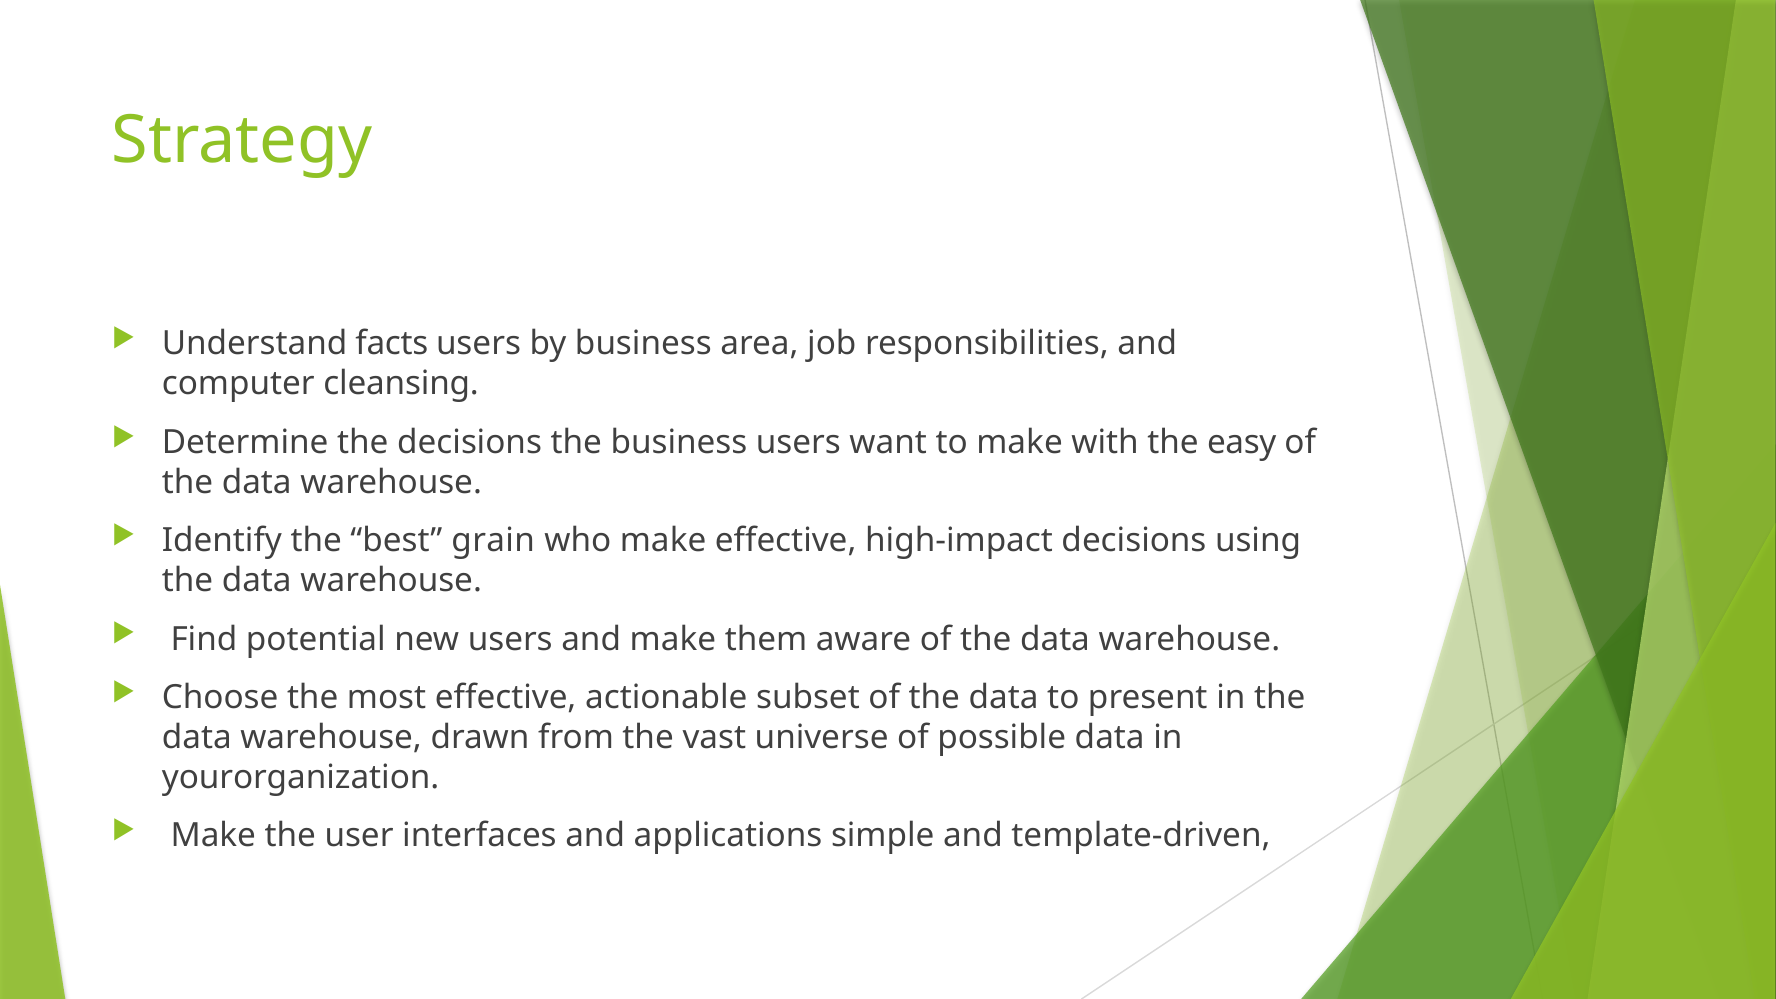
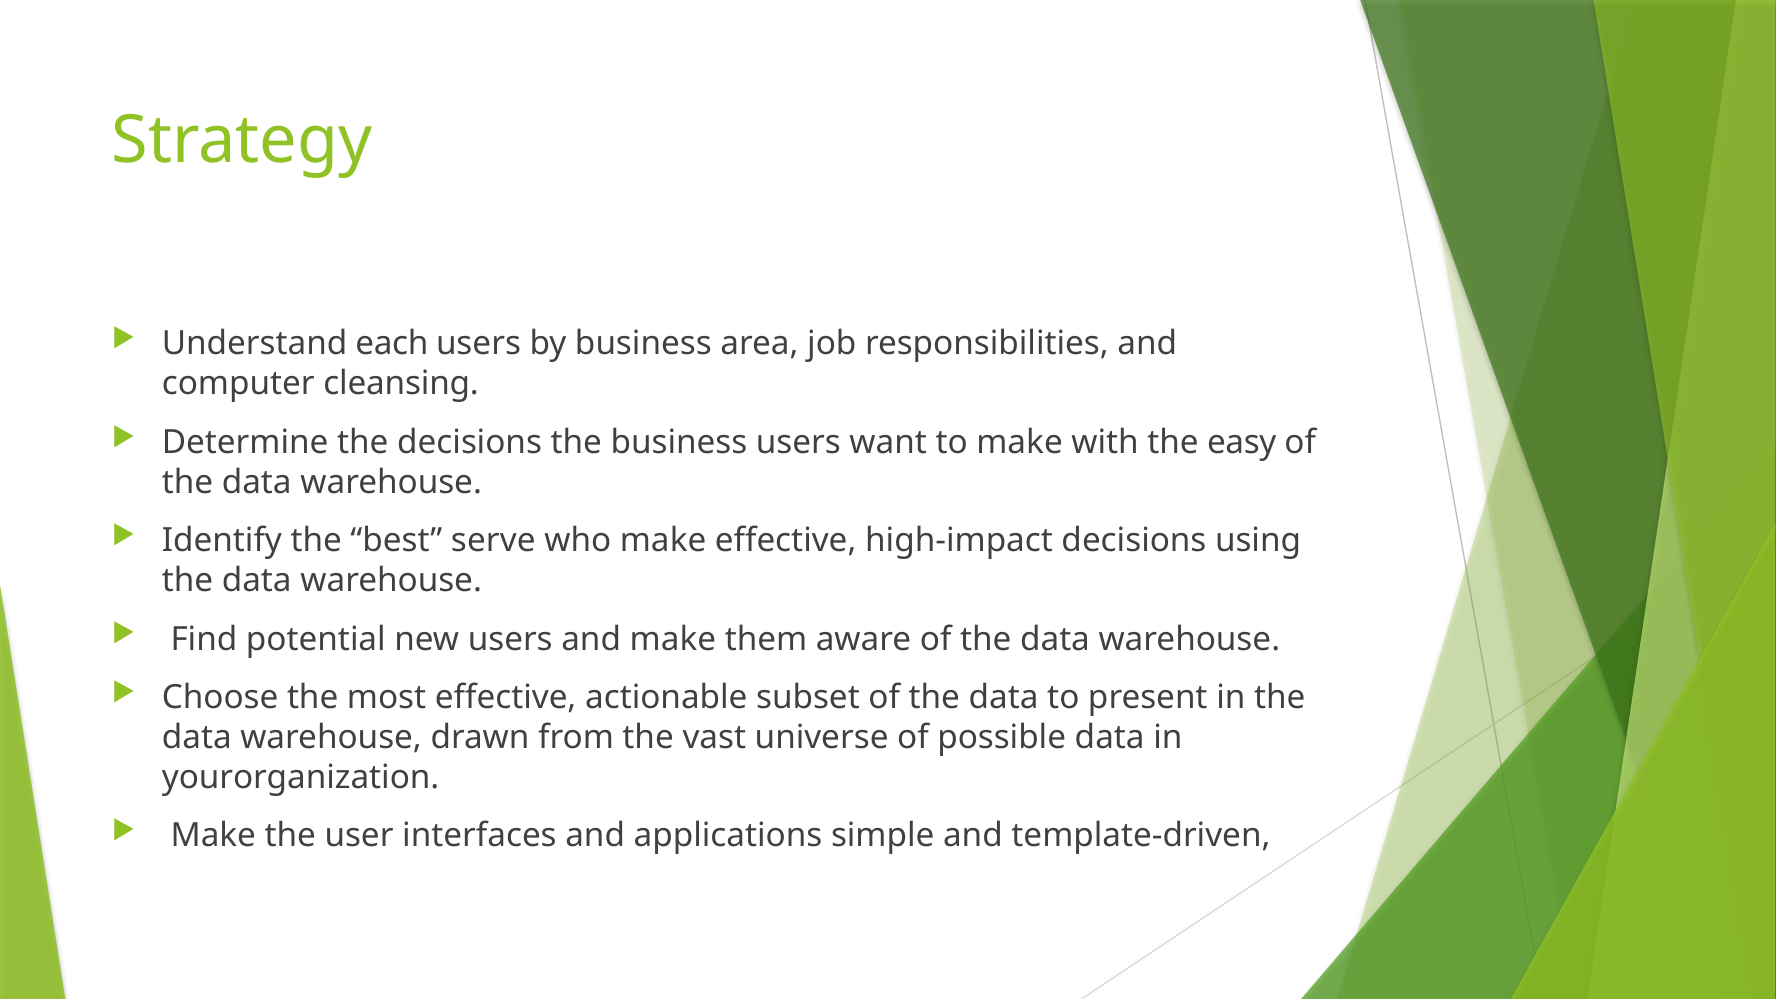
facts: facts -> each
grain: grain -> serve
